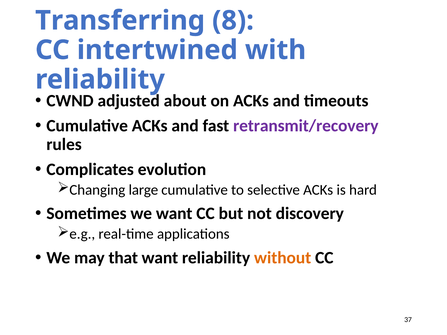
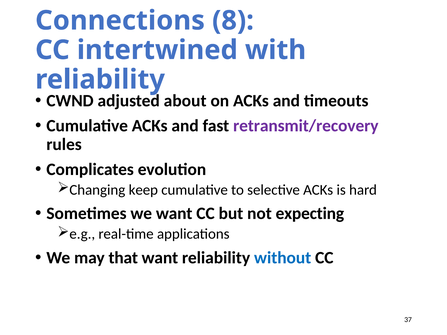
Transferring: Transferring -> Connections
large: large -> keep
discovery: discovery -> expecting
without colour: orange -> blue
